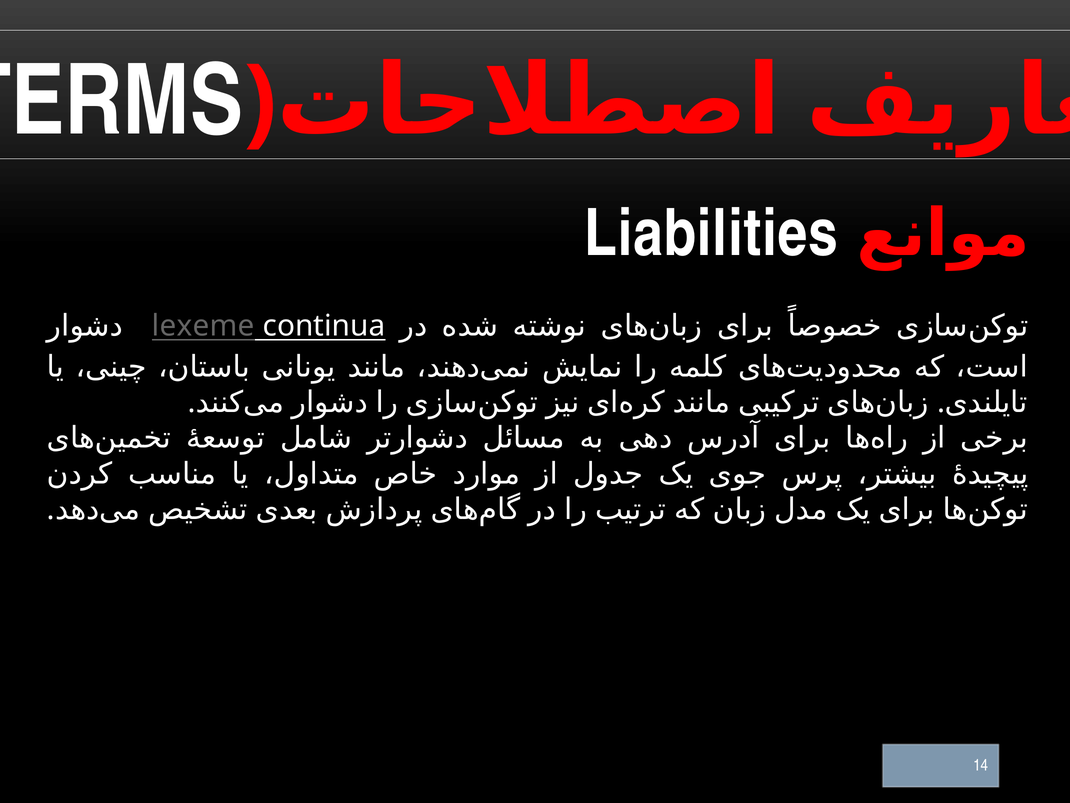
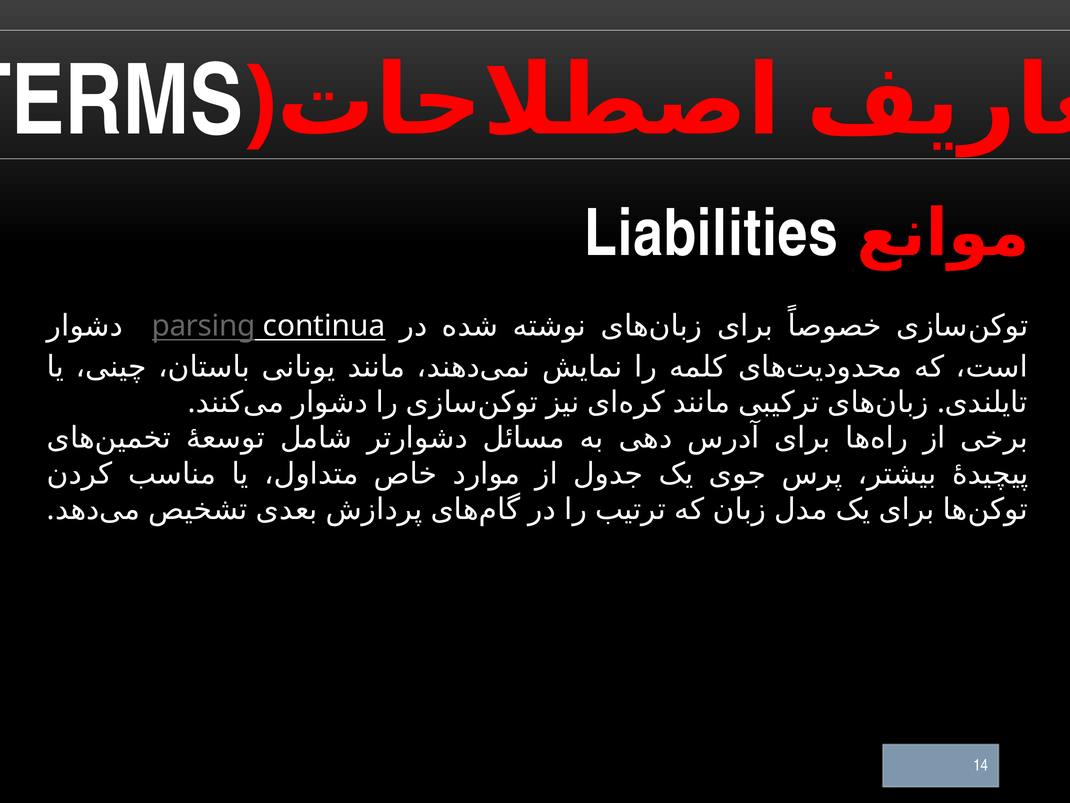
lexeme: lexeme -> parsing
